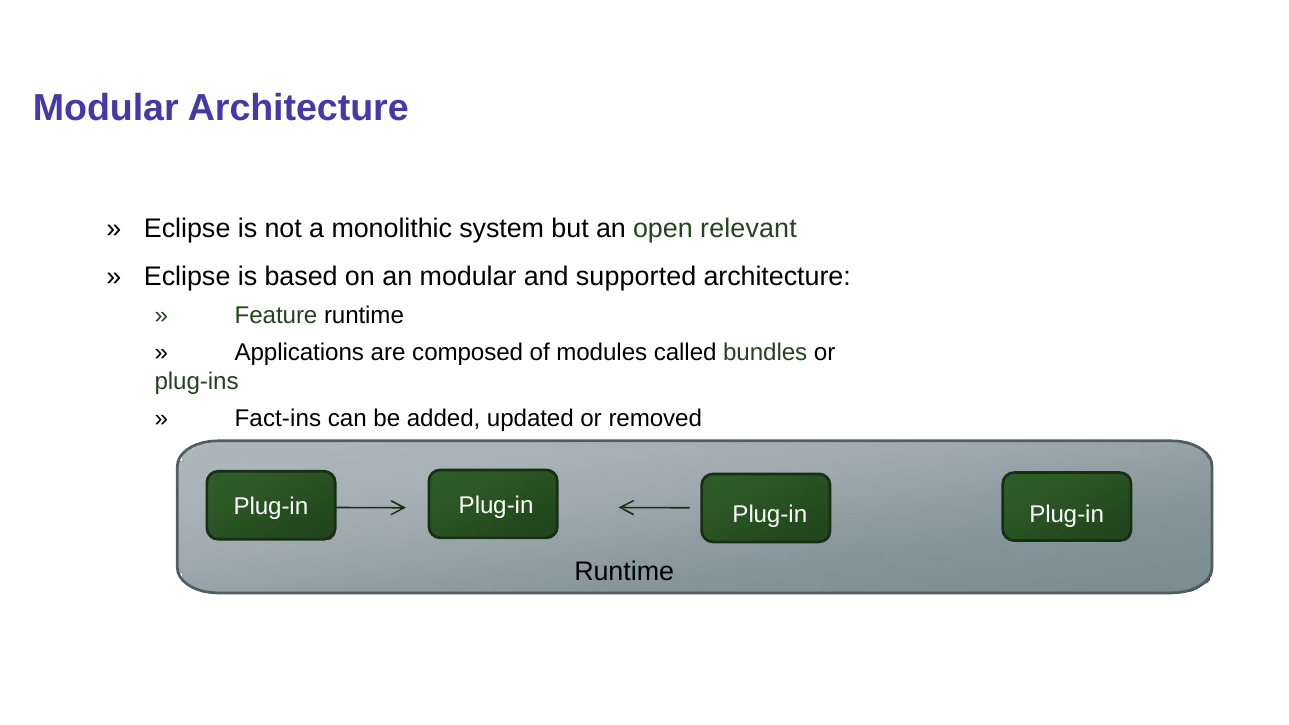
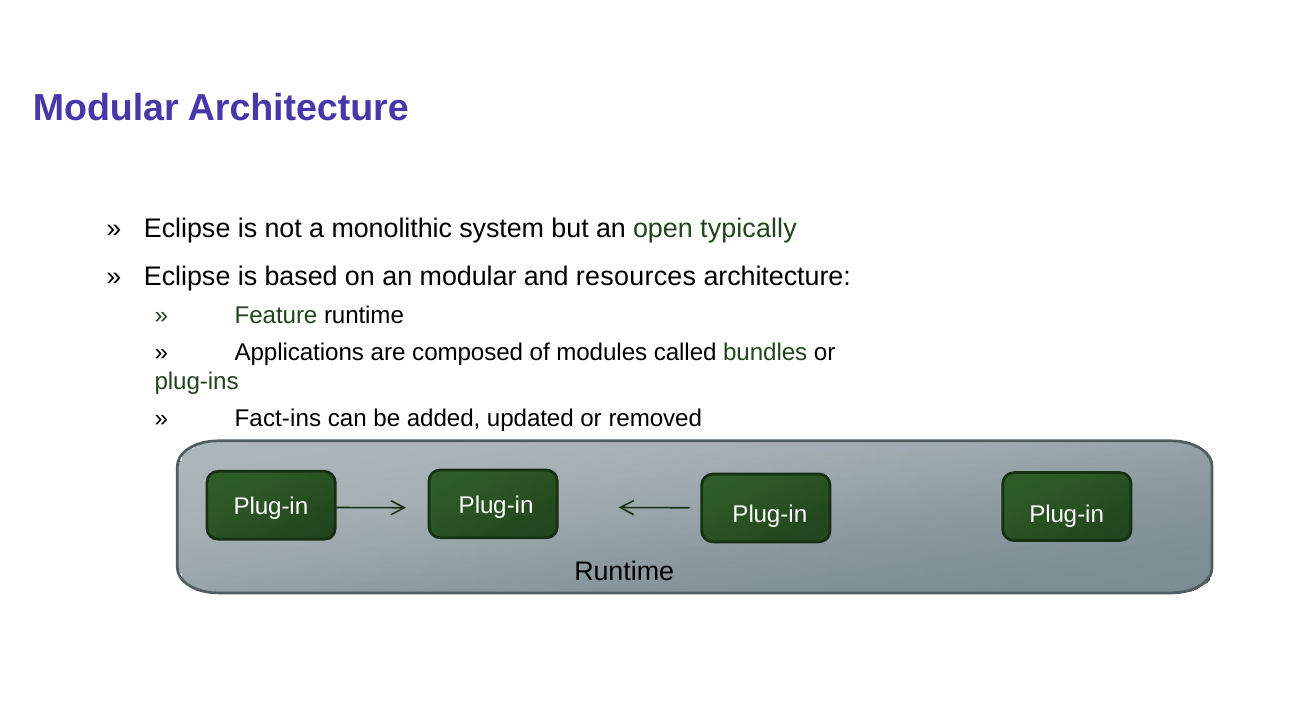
relevant: relevant -> typically
supported: supported -> resources
